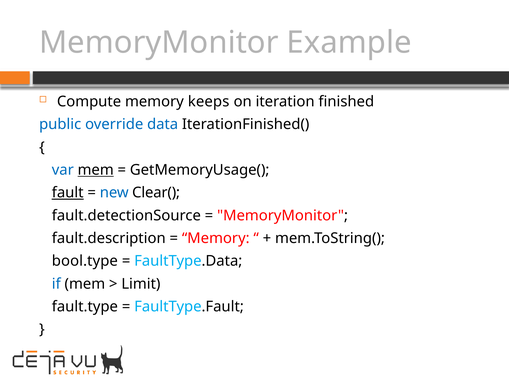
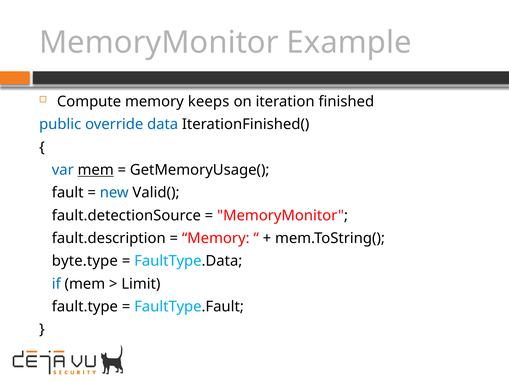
fault underline: present -> none
Clear(: Clear( -> Valid(
bool.type: bool.type -> byte.type
